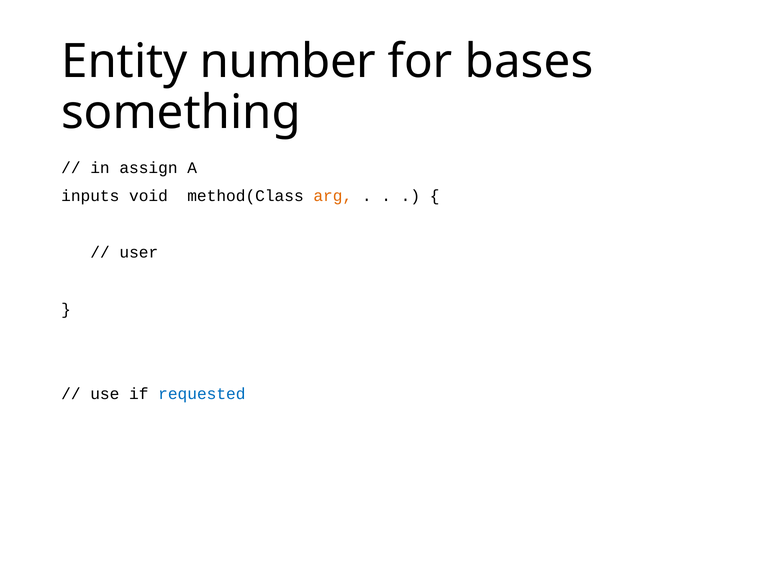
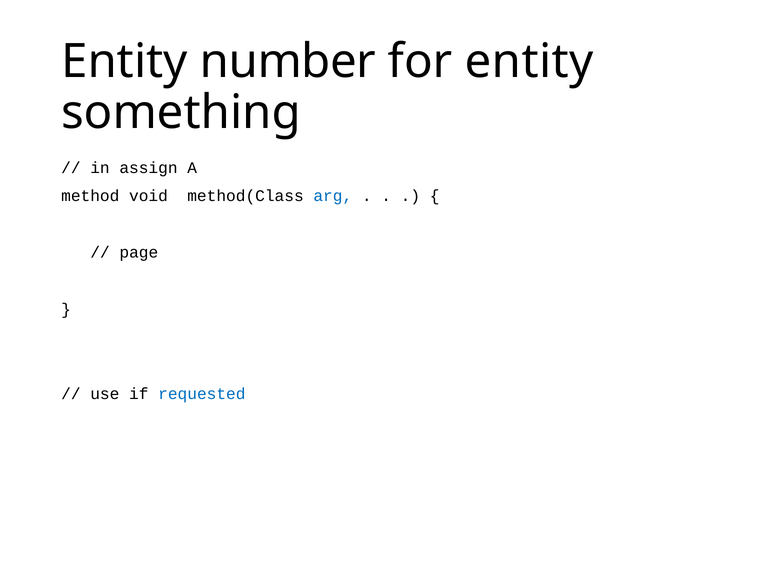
for bases: bases -> entity
inputs: inputs -> method
arg colour: orange -> blue
user: user -> page
